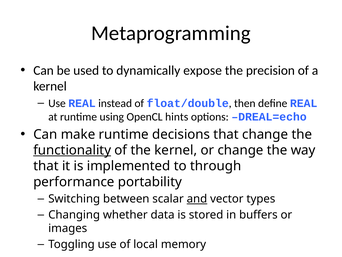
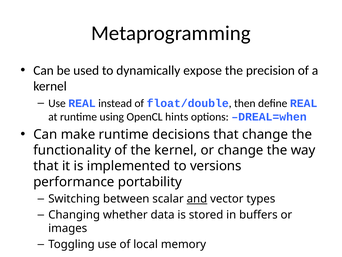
DREAL=echo: DREAL=echo -> DREAL=when
functionality underline: present -> none
through: through -> versions
